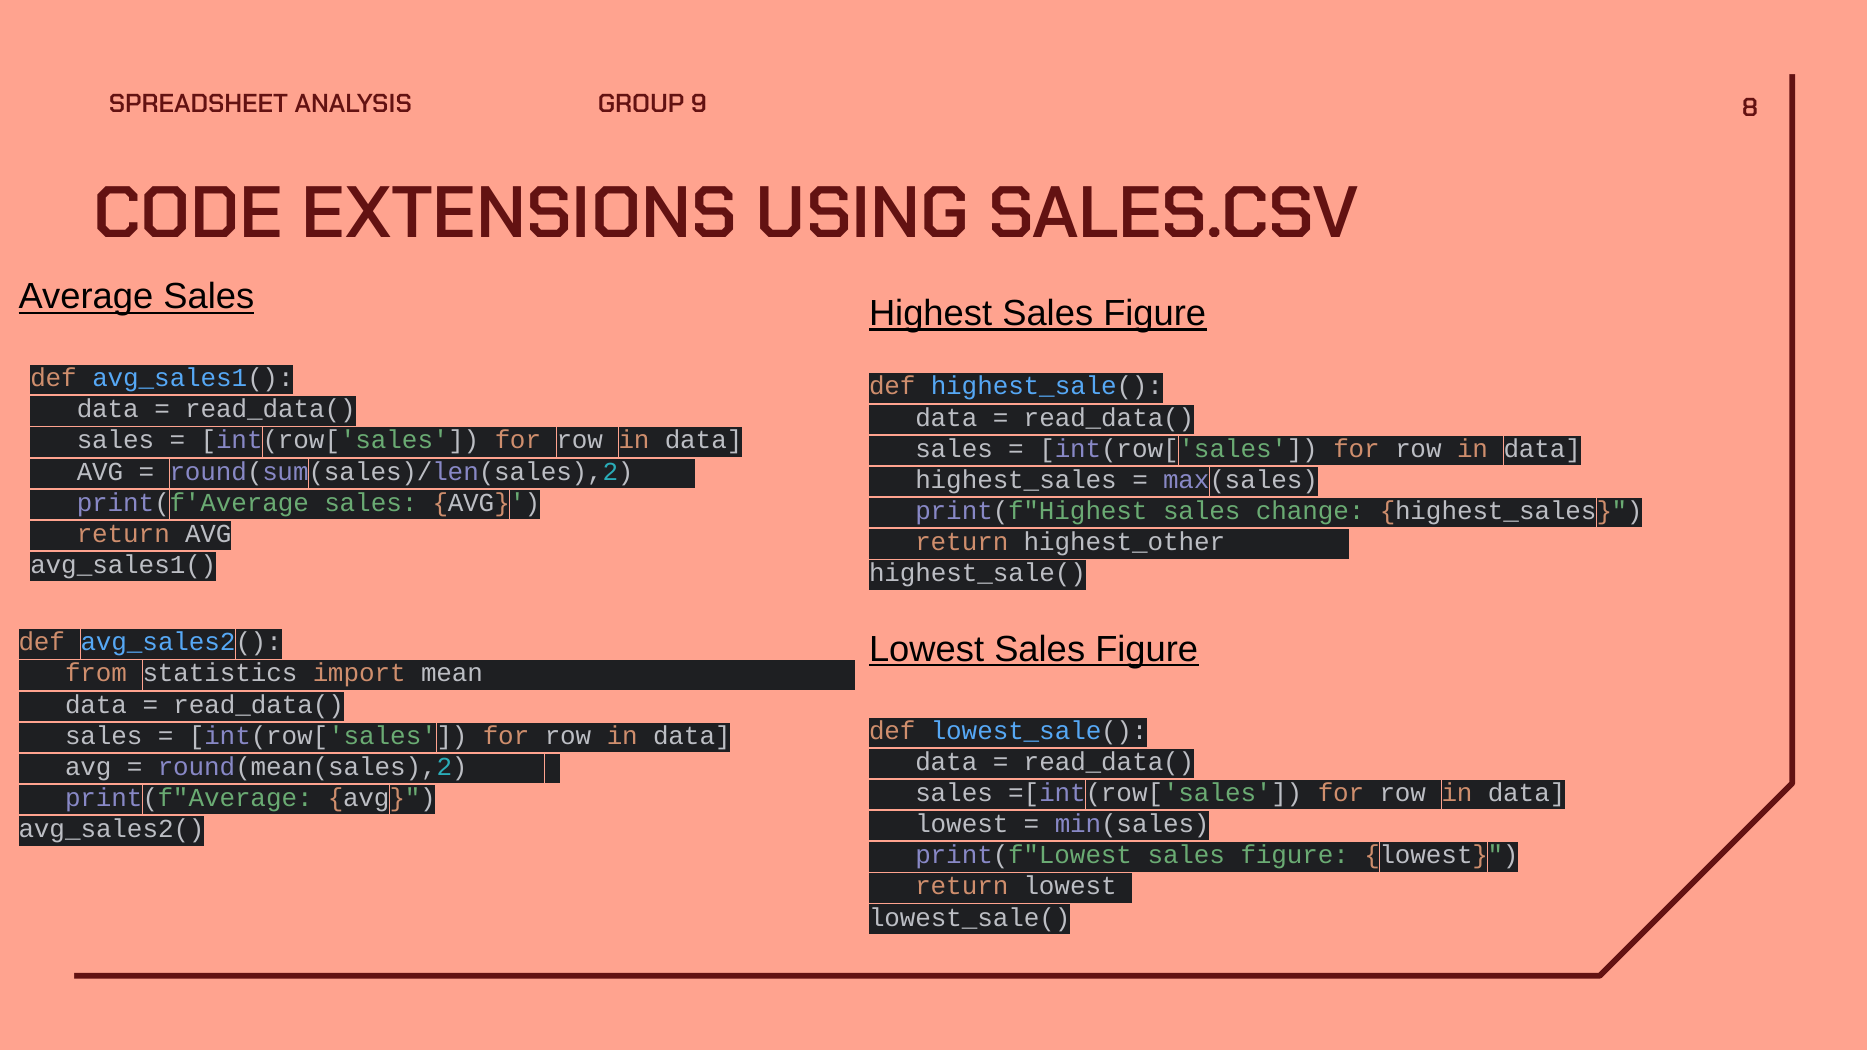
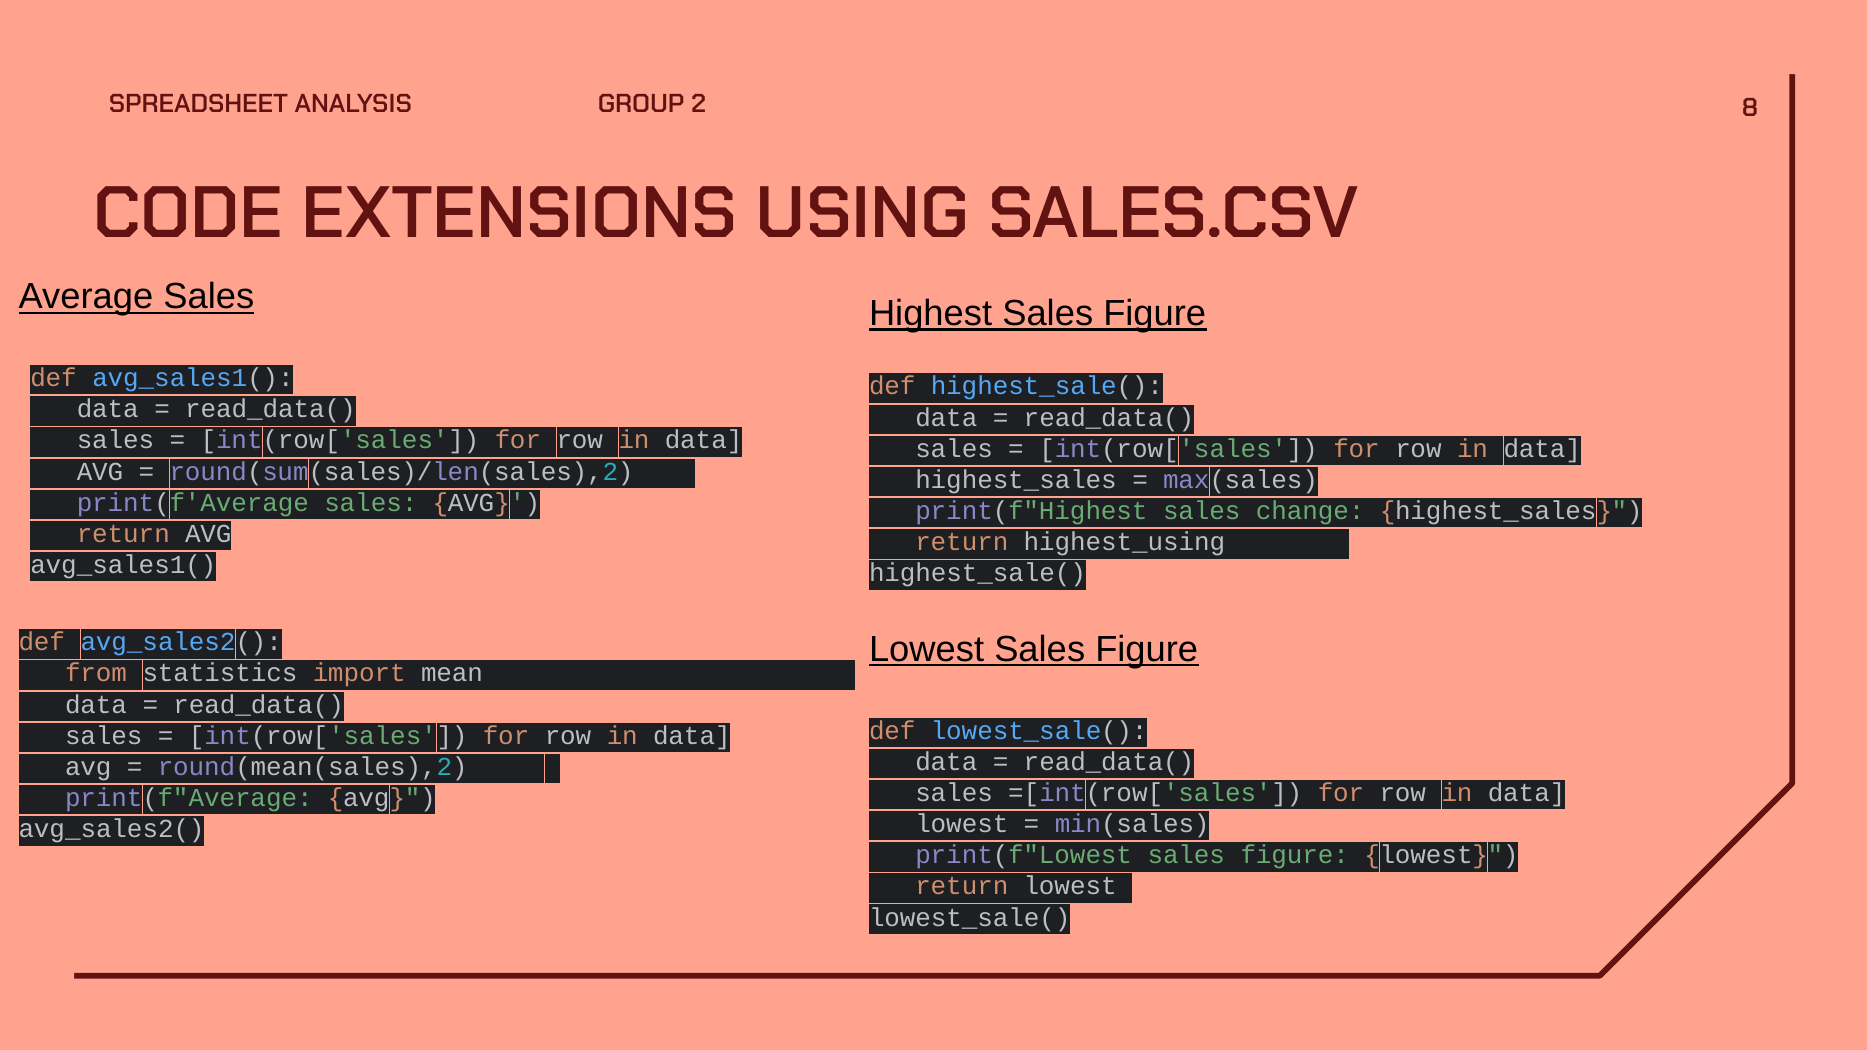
9: 9 -> 2
highest_other: highest_other -> highest_using
